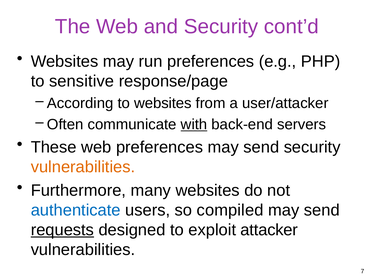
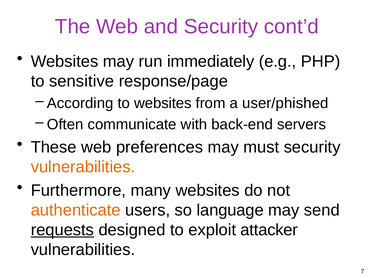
run preferences: preferences -> immediately
user/attacker: user/attacker -> user/phished
with underline: present -> none
send at (261, 147): send -> must
authenticate colour: blue -> orange
compiled: compiled -> language
